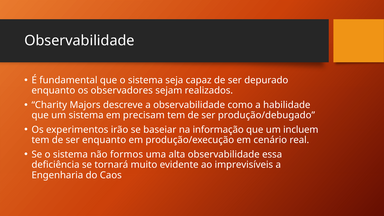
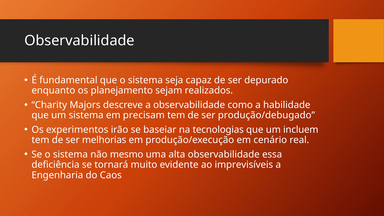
observadores: observadores -> planejamento
informação: informação -> tecnologias
ser enquanto: enquanto -> melhorias
formos: formos -> mesmo
